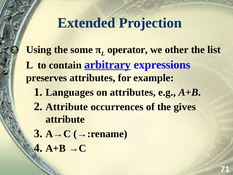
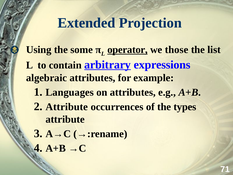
operator underline: none -> present
other: other -> those
preserves: preserves -> algebraic
gives: gives -> types
